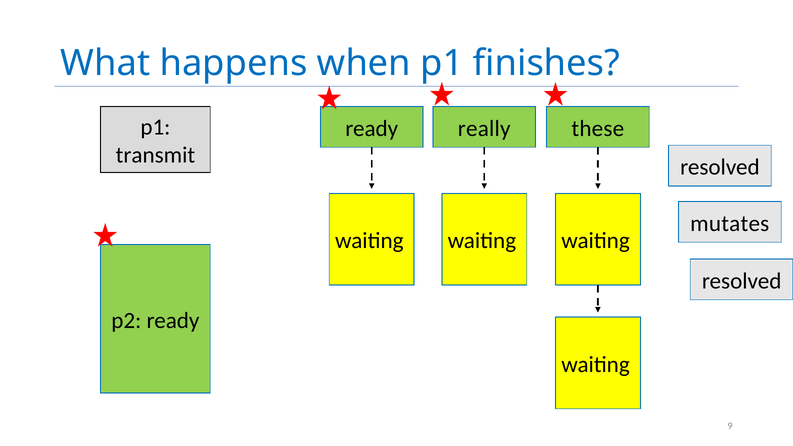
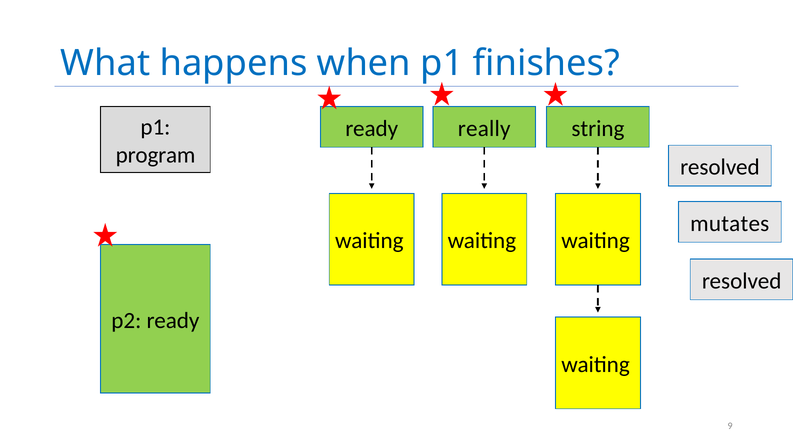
these: these -> string
transmit: transmit -> program
